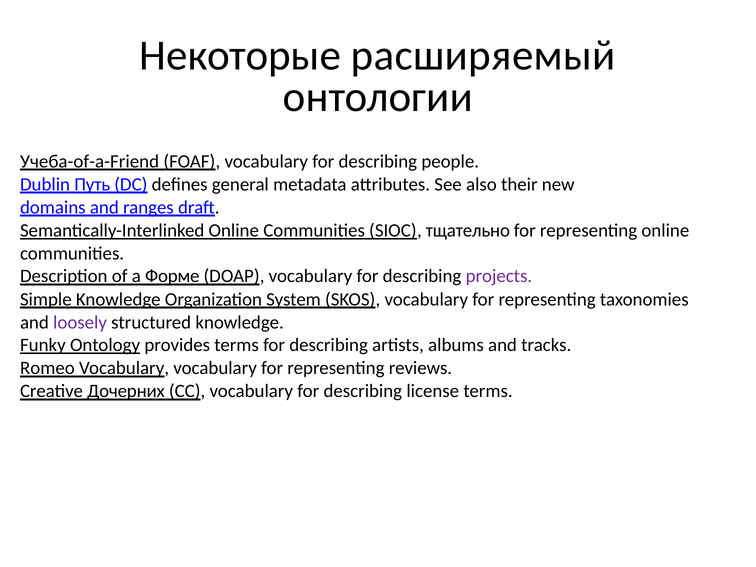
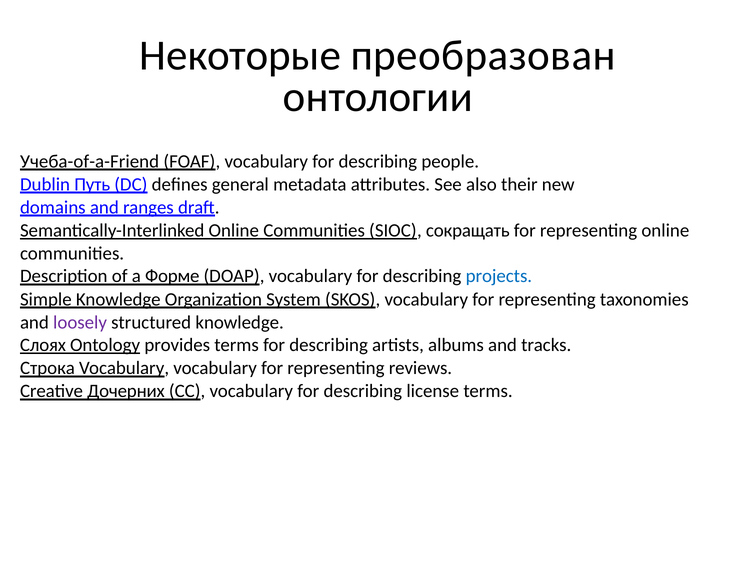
расширяемый: расширяемый -> преобразован
тщательно: тщательно -> сокращать
projects colour: purple -> blue
Funky: Funky -> Слоях
Romeo: Romeo -> Строка
